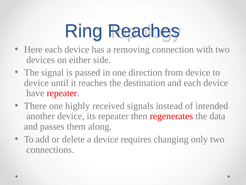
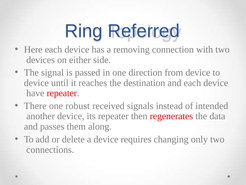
Ring Reaches: Reaches -> Referred
highly: highly -> robust
